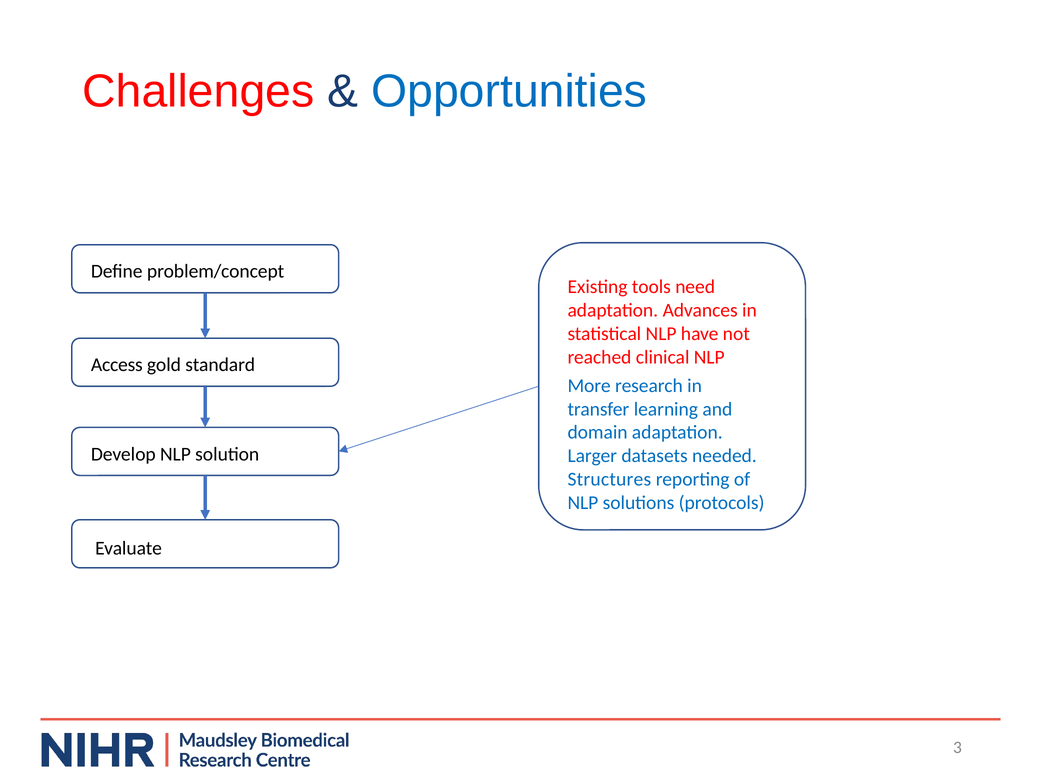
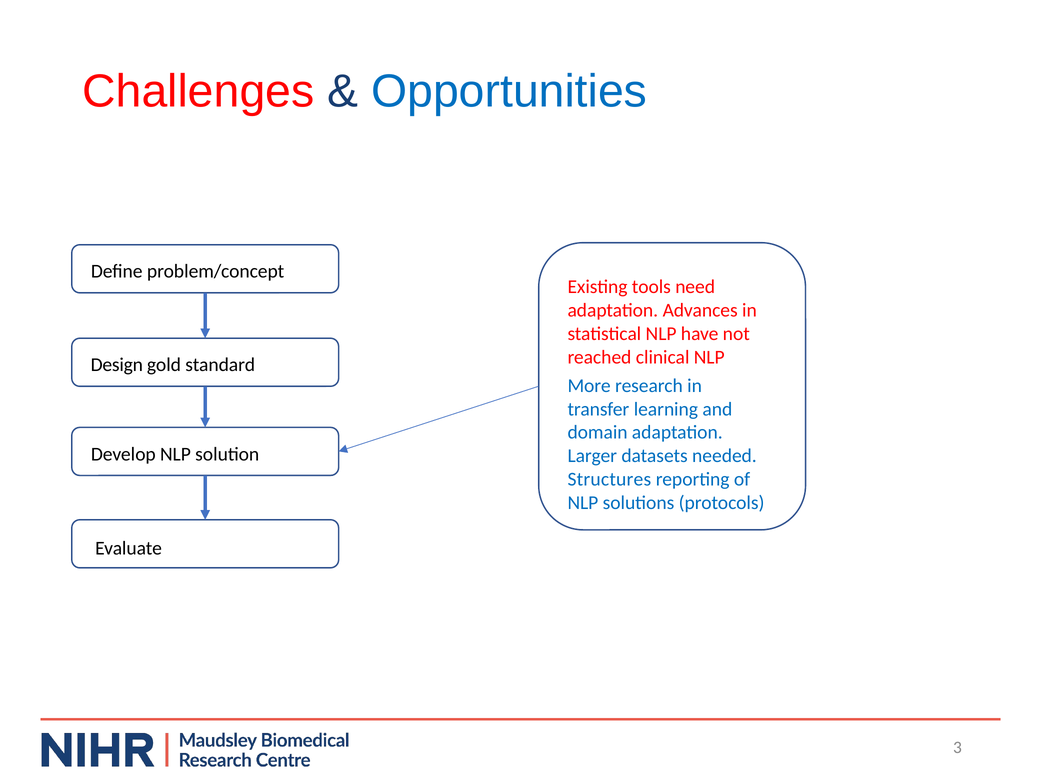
Access: Access -> Design
